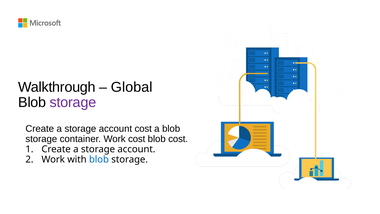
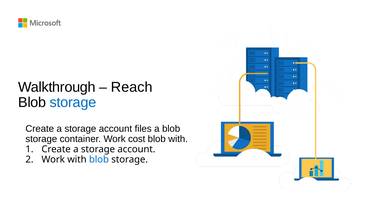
Global: Global -> Reach
storage at (73, 102) colour: purple -> blue
account cost: cost -> files
blob cost: cost -> with
